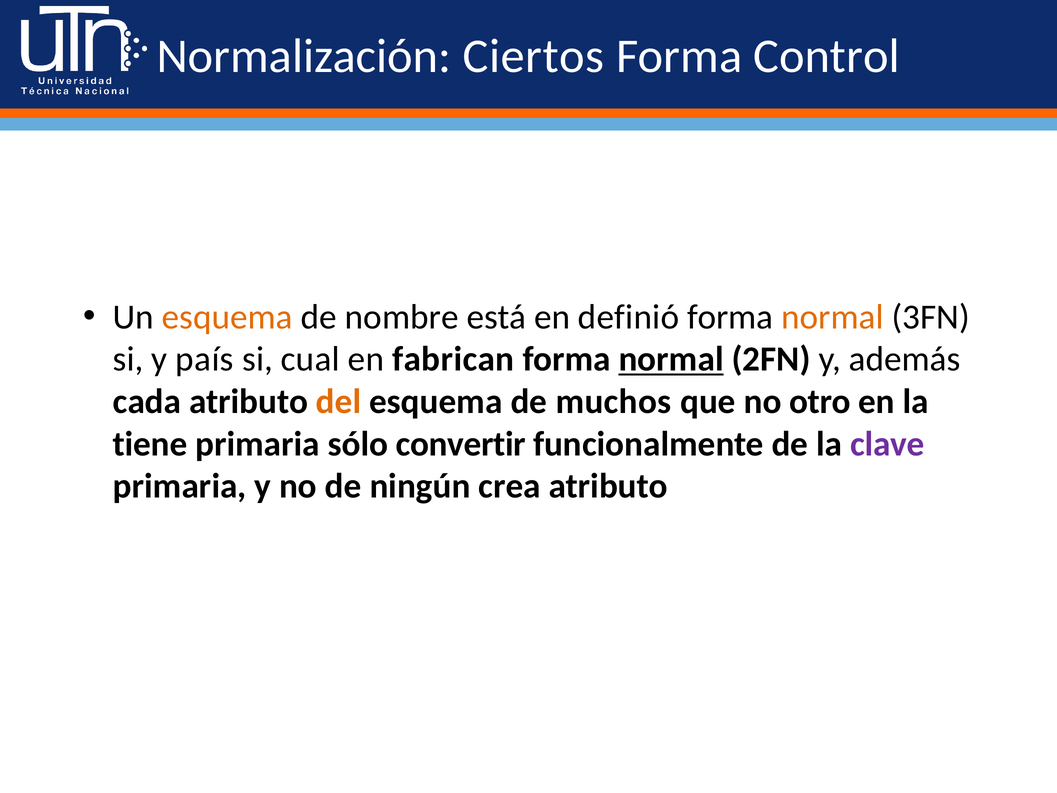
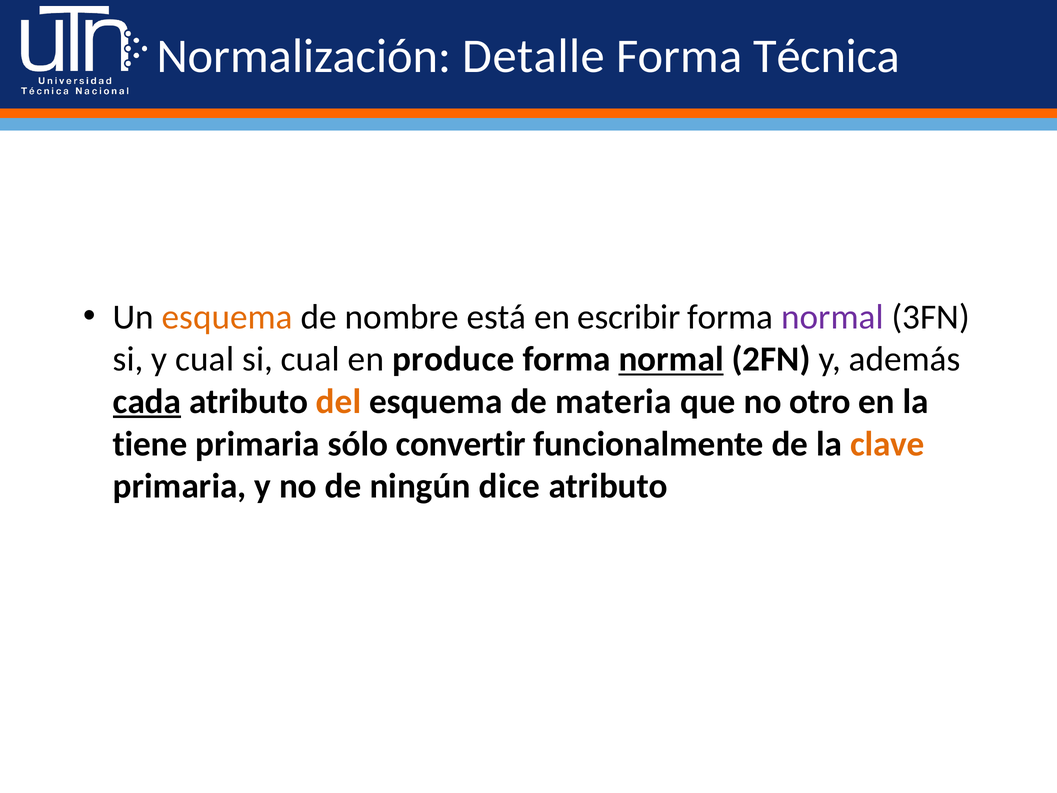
Ciertos: Ciertos -> Detalle
Control: Control -> Técnica
definió: definió -> escribir
normal at (833, 317) colour: orange -> purple
y país: país -> cual
fabrican: fabrican -> produce
cada underline: none -> present
muchos: muchos -> materia
clave colour: purple -> orange
crea: crea -> dice
